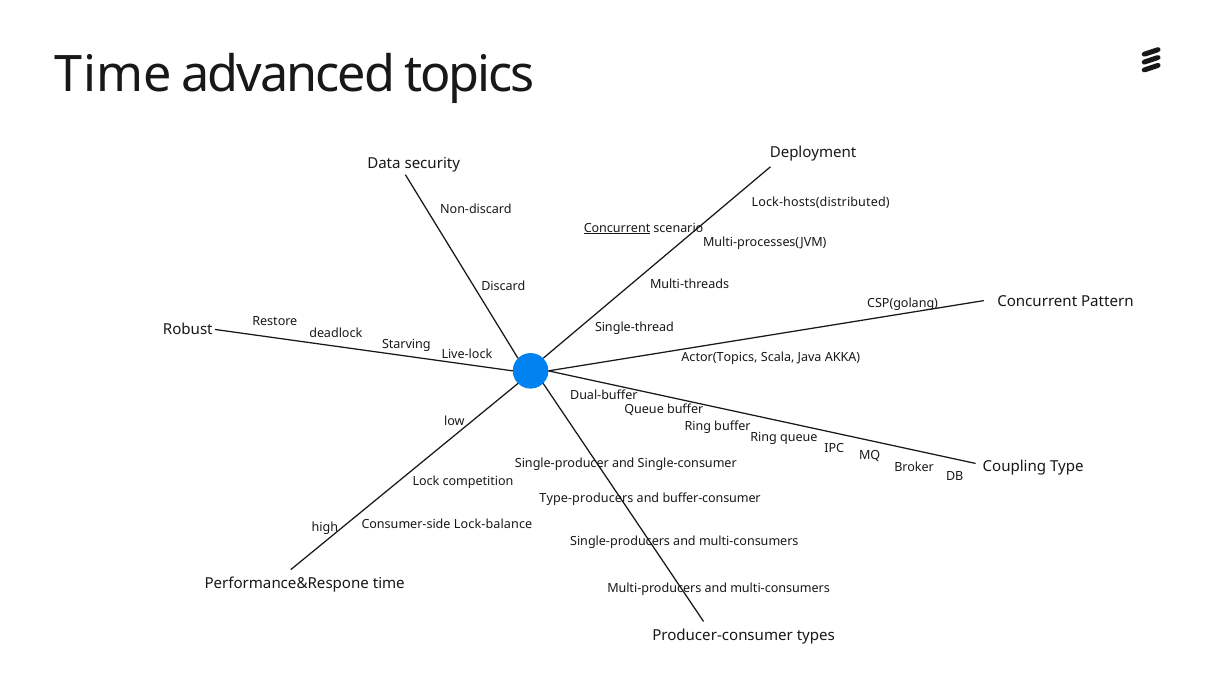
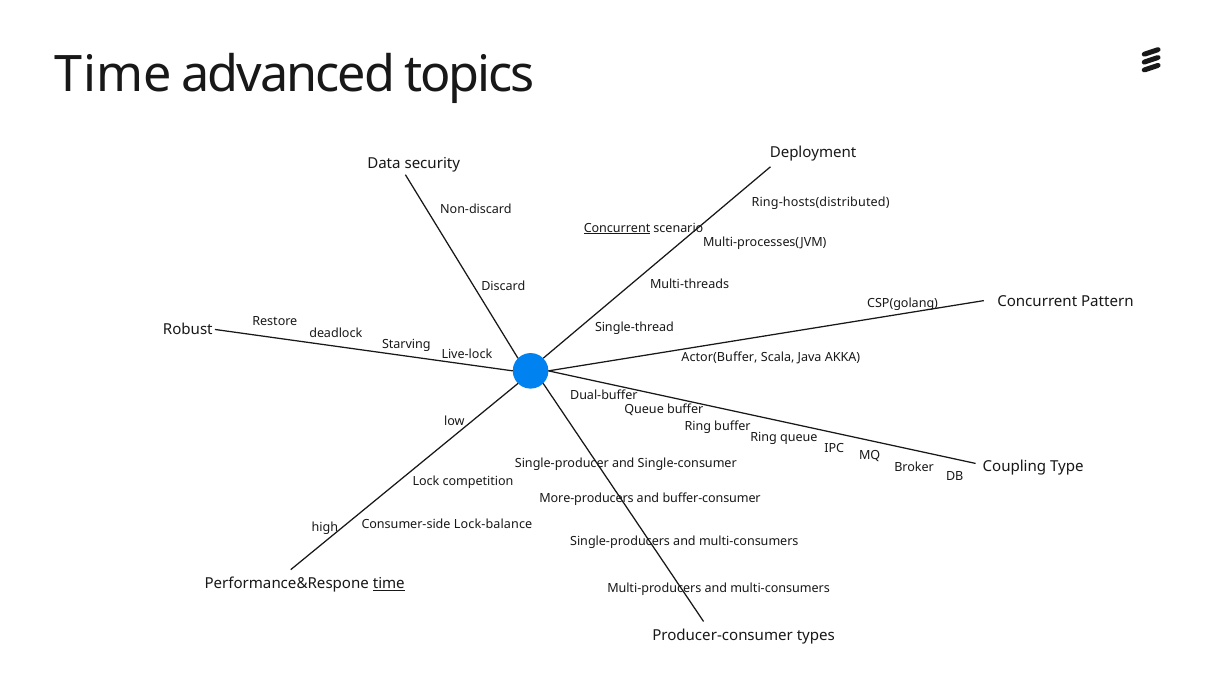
Lock-hosts(distributed: Lock-hosts(distributed -> Ring-hosts(distributed
Actor(Topics: Actor(Topics -> Actor(Buffer
Type-producers: Type-producers -> More-producers
time at (389, 584) underline: none -> present
